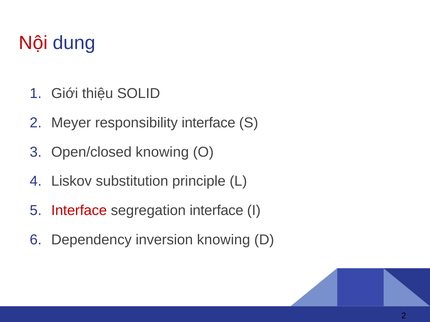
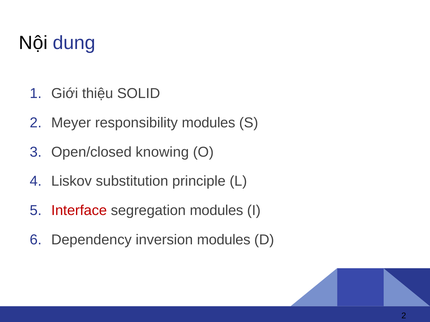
Nội colour: red -> black
responsibility interface: interface -> modules
segregation interface: interface -> modules
inversion knowing: knowing -> modules
